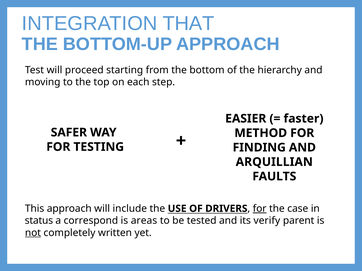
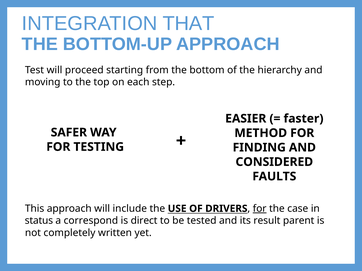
ARQUILLIAN: ARQUILLIAN -> CONSIDERED
areas: areas -> direct
verify: verify -> result
not underline: present -> none
